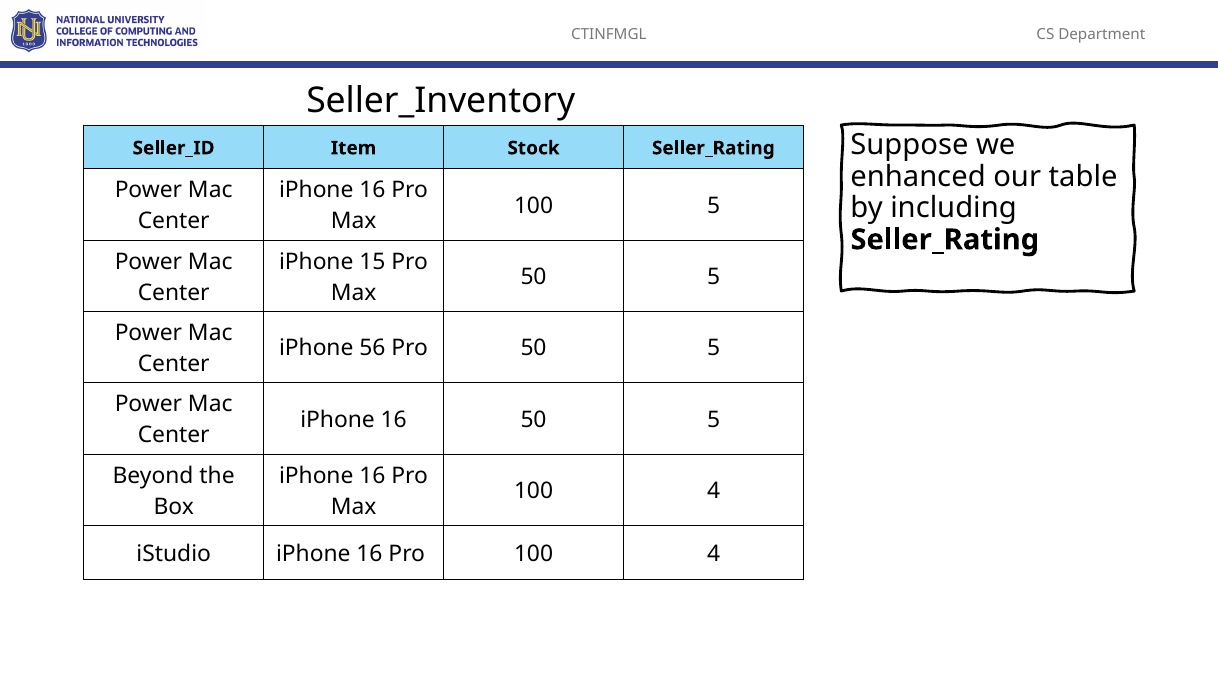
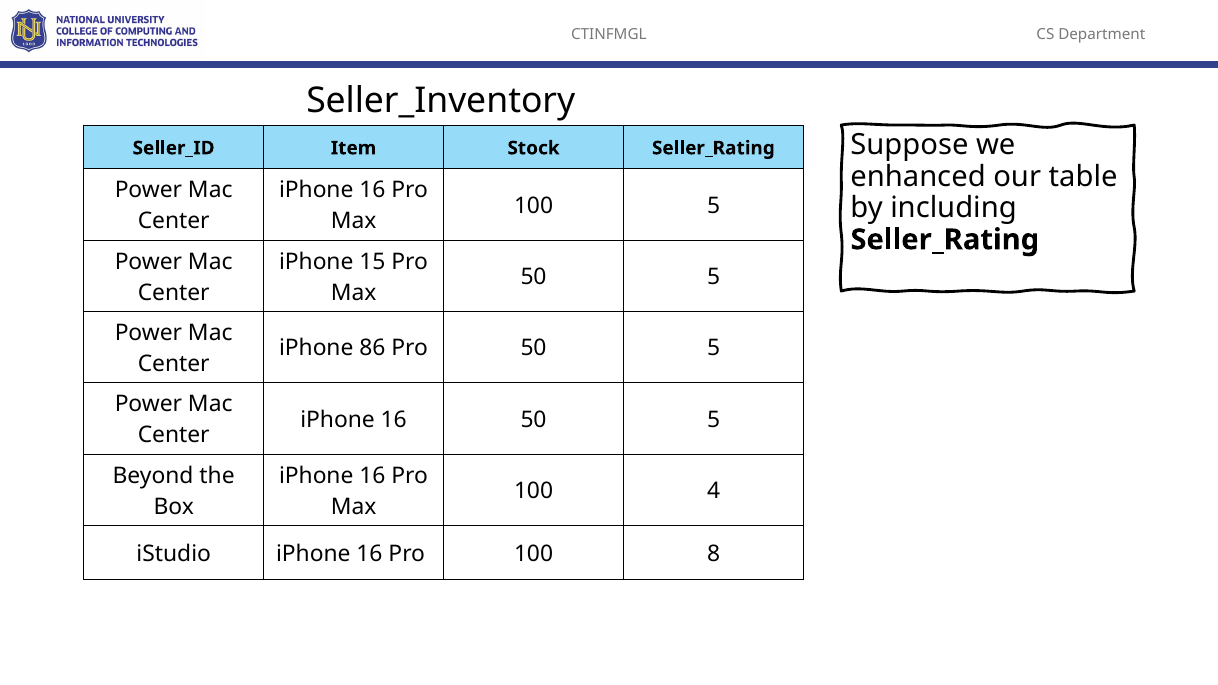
56: 56 -> 86
Pro 100 4: 4 -> 8
